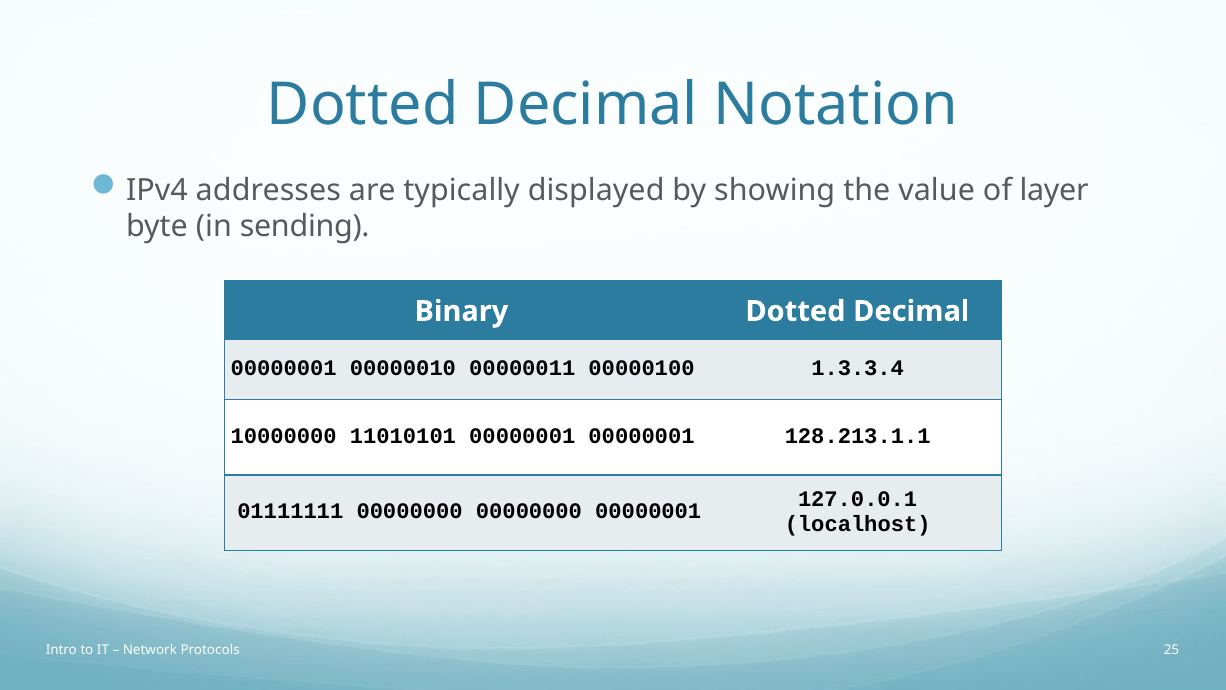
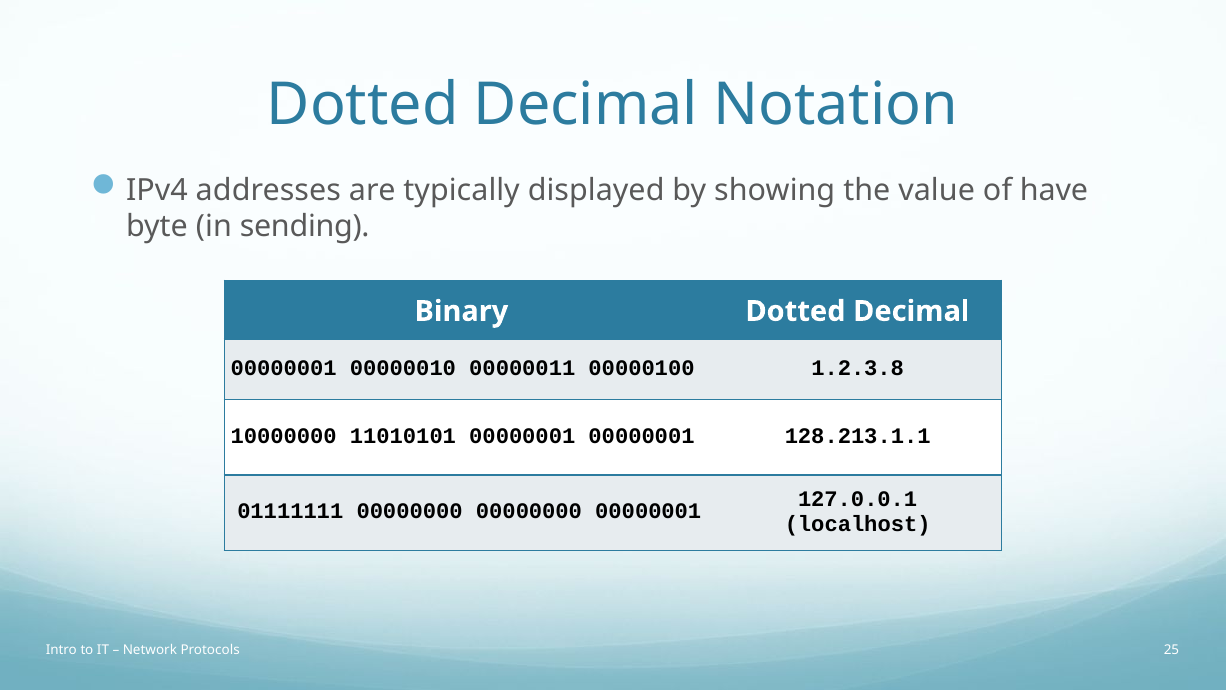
layer: layer -> have
1.3.3.4: 1.3.3.4 -> 1.2.3.8
